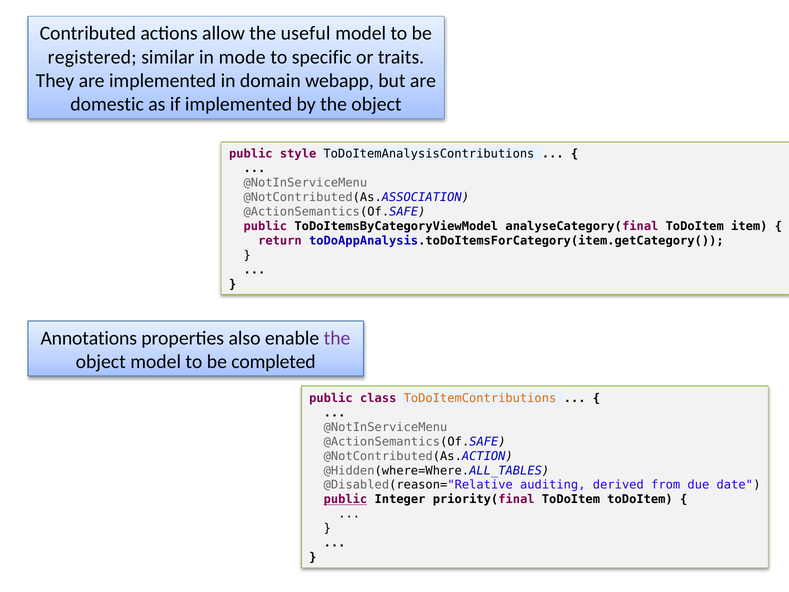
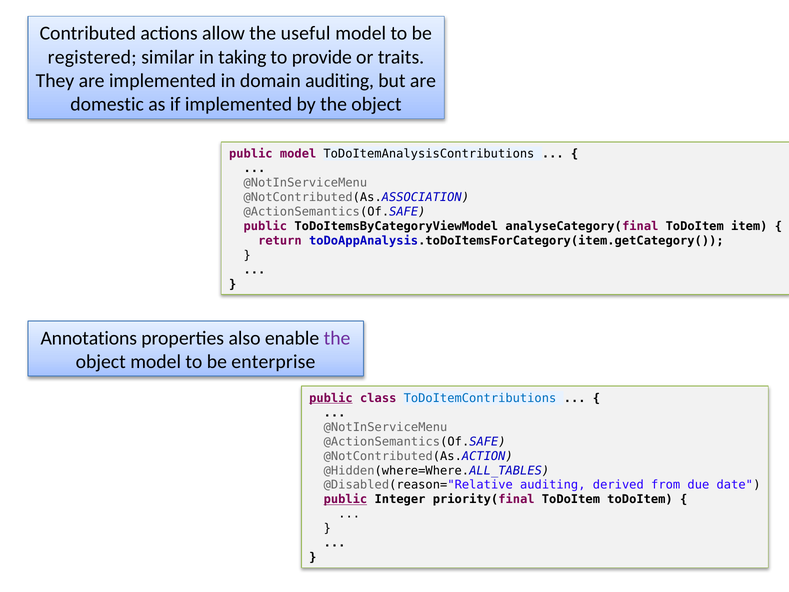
mode: mode -> taking
specific: specific -> provide
domain webapp: webapp -> auditing
public style: style -> model
completed: completed -> enterprise
public at (331, 398) underline: none -> present
ToDoItemContributions colour: orange -> blue
